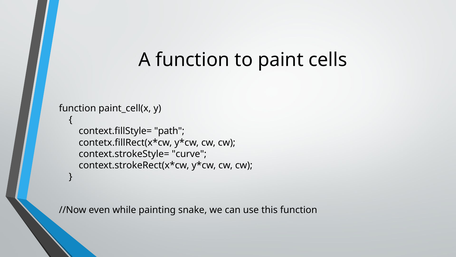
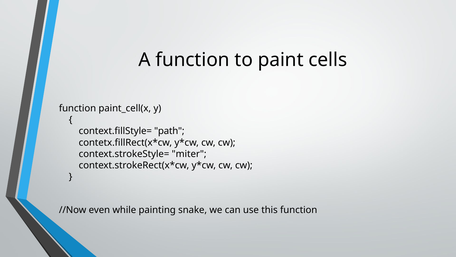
curve: curve -> miter
